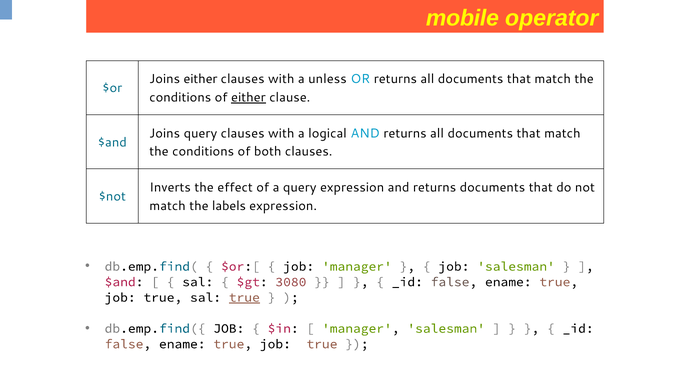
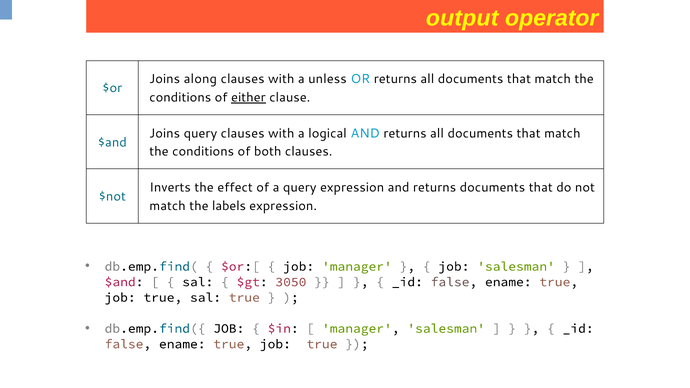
mobile: mobile -> output
Joins either: either -> along
3080: 3080 -> 3050
true at (244, 298) underline: present -> none
